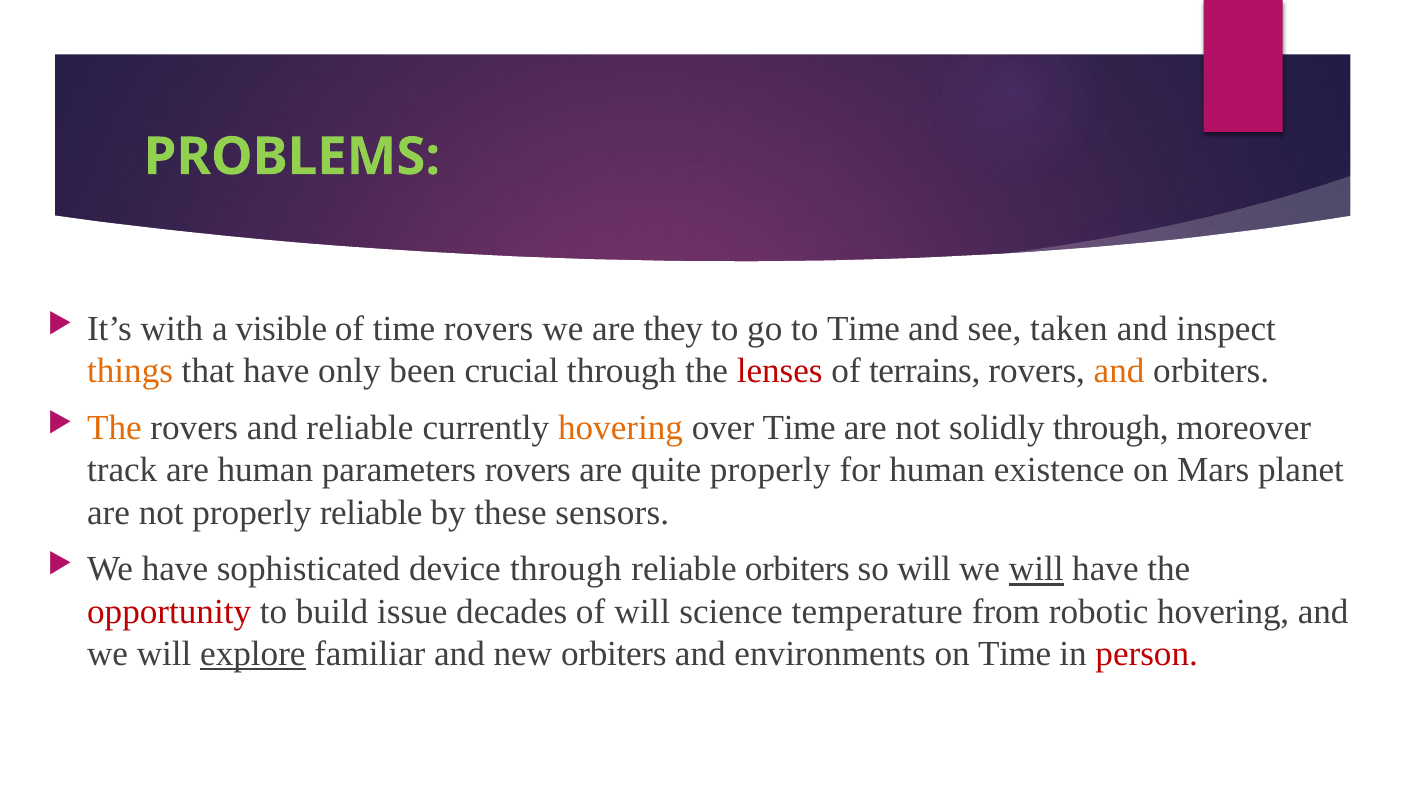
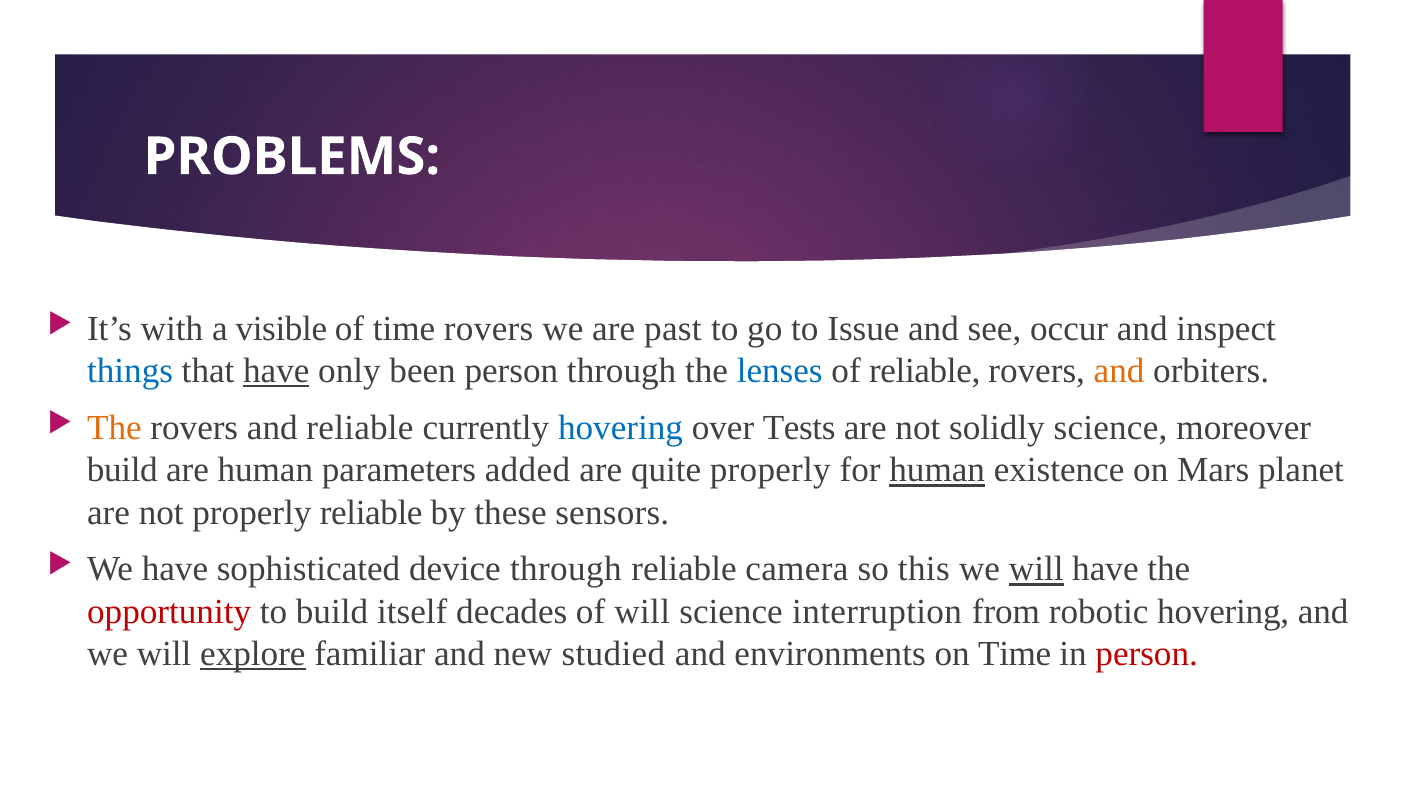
PROBLEMS colour: light green -> white
they: they -> past
to Time: Time -> Issue
taken: taken -> occur
things colour: orange -> blue
have at (276, 371) underline: none -> present
been crucial: crucial -> person
lenses colour: red -> blue
of terrains: terrains -> reliable
hovering at (621, 428) colour: orange -> blue
over Time: Time -> Tests
solidly through: through -> science
track at (122, 470): track -> build
parameters rovers: rovers -> added
human at (937, 470) underline: none -> present
reliable orbiters: orbiters -> camera
so will: will -> this
issue: issue -> itself
temperature: temperature -> interruption
new orbiters: orbiters -> studied
